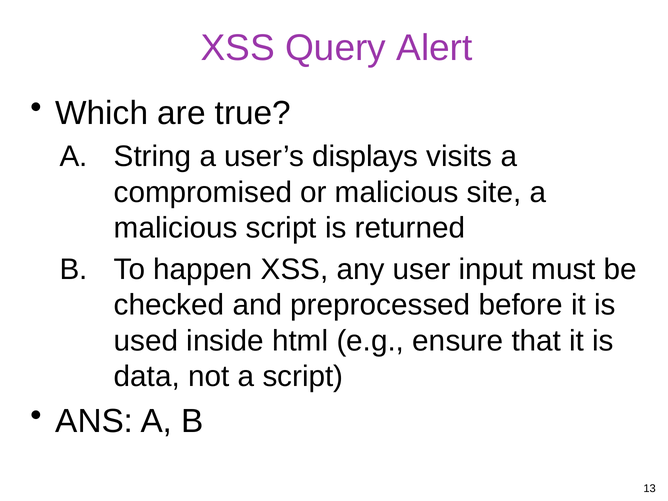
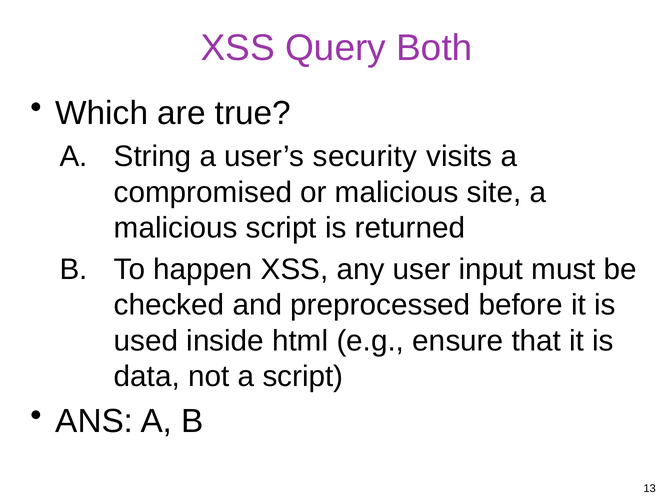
Alert: Alert -> Both
displays: displays -> security
